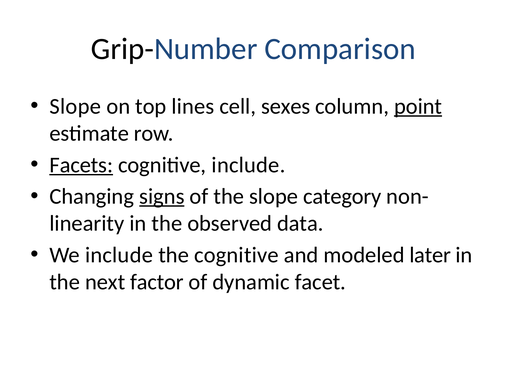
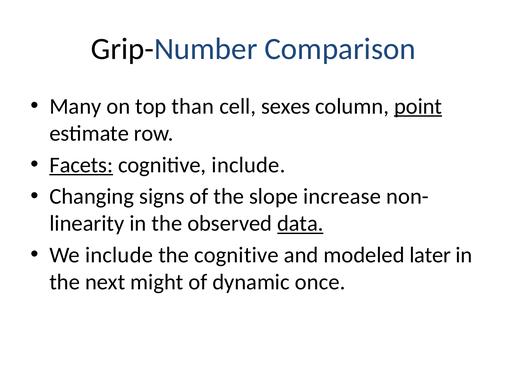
Slope at (75, 106): Slope -> Many
lines: lines -> than
signs underline: present -> none
category: category -> increase
data underline: none -> present
factor: factor -> might
facet: facet -> once
